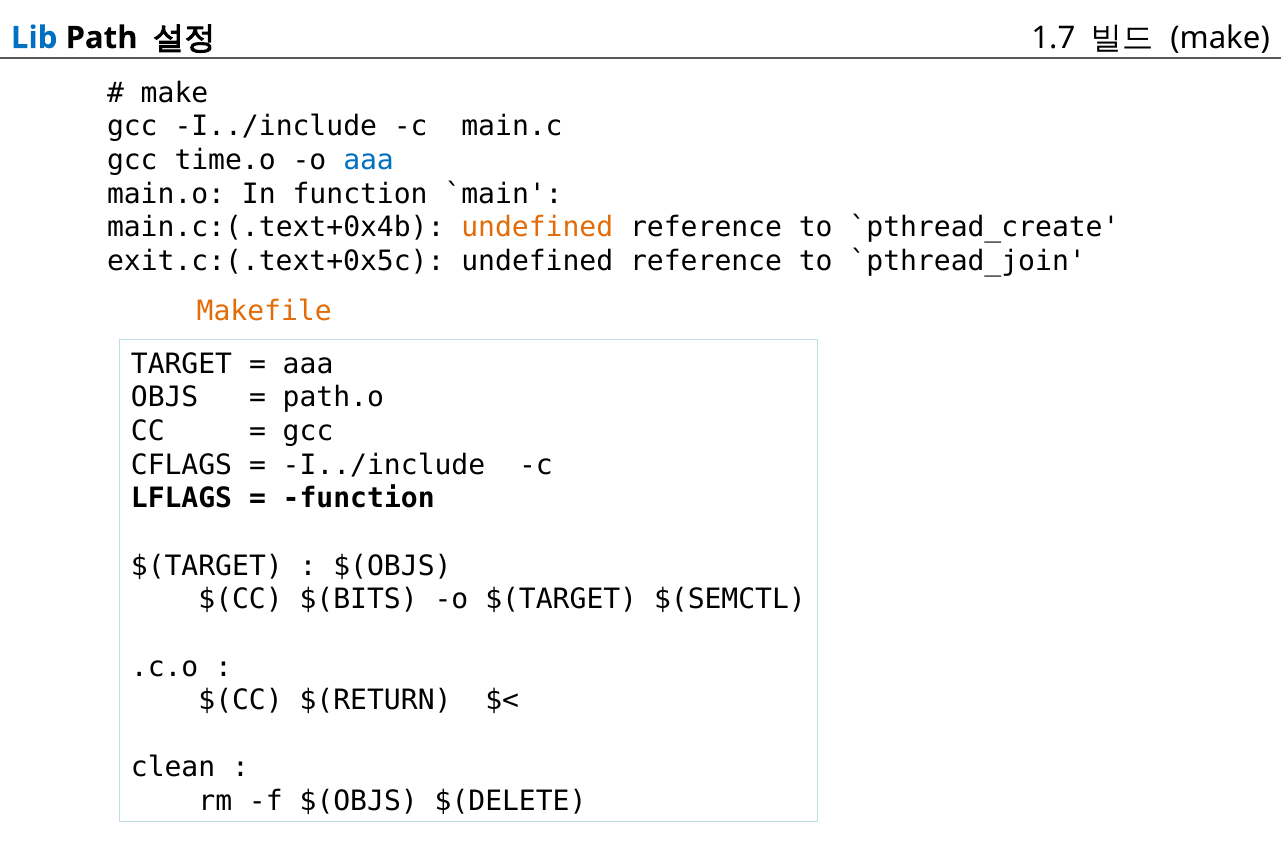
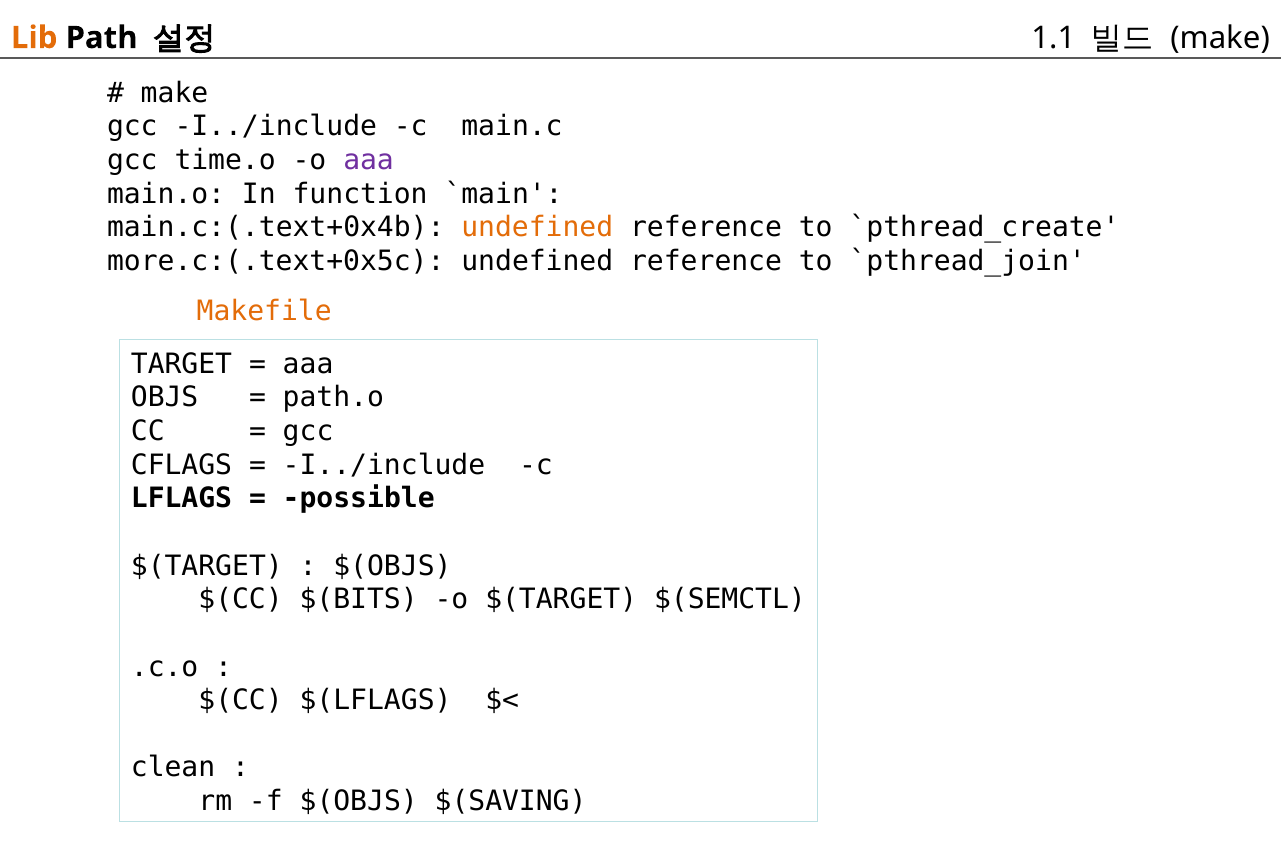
Lib colour: blue -> orange
1.7: 1.7 -> 1.1
aaa at (369, 160) colour: blue -> purple
exit.c:(.text+0x5c: exit.c:(.text+0x5c -> more.c:(.text+0x5c
function at (359, 499): function -> possible
$(RETURN: $(RETURN -> $(LFLAGS
$(DELETE: $(DELETE -> $(SAVING
